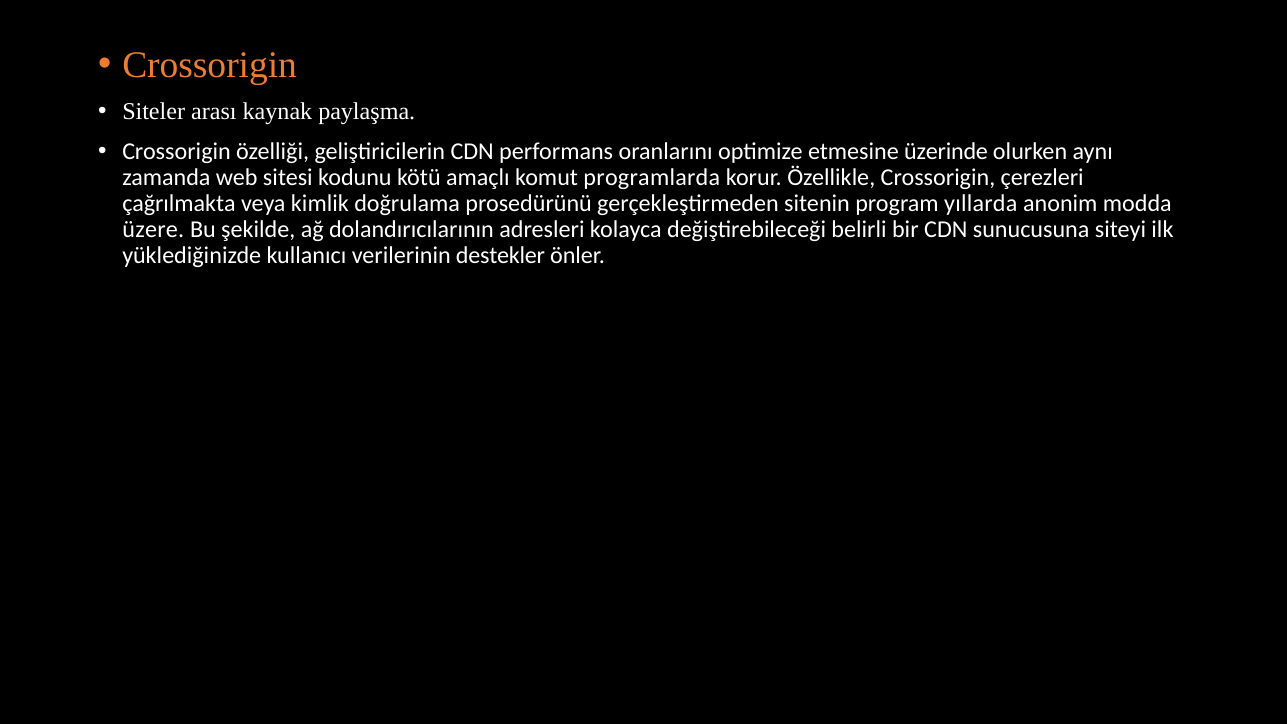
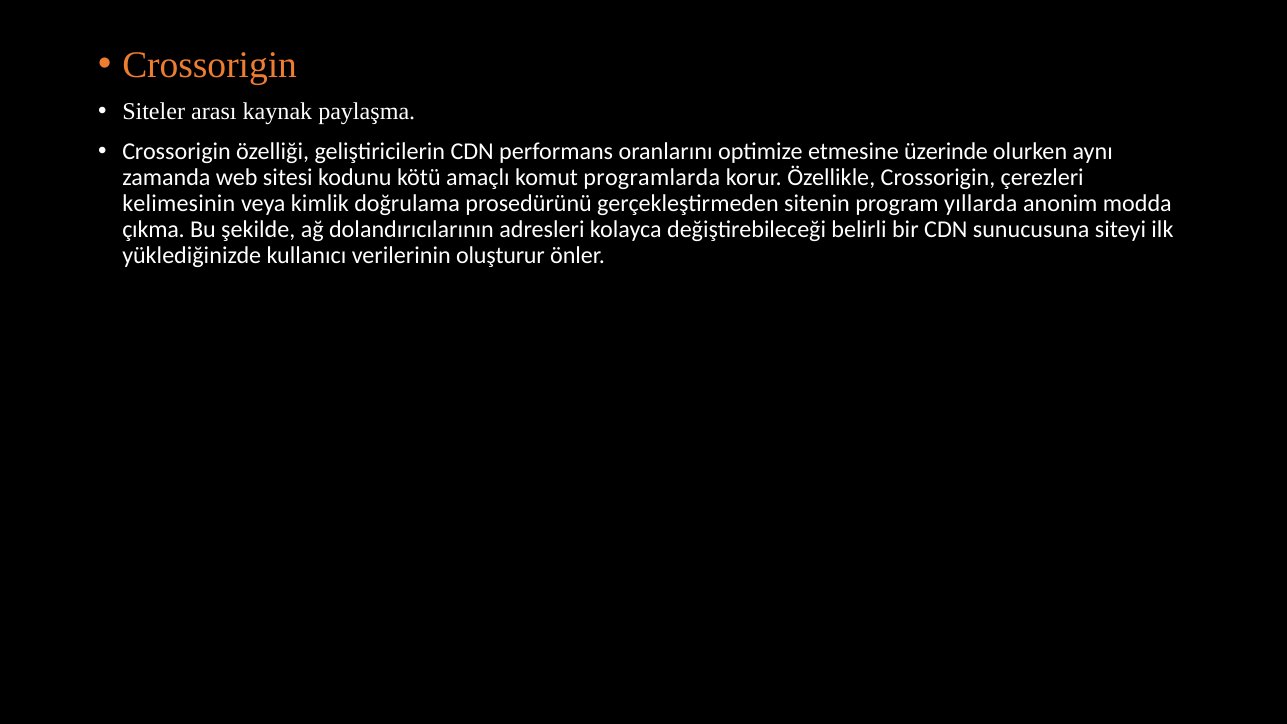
çağrılmakta: çağrılmakta -> kelimesinin
üzere: üzere -> çıkma
destekler: destekler -> oluşturur
